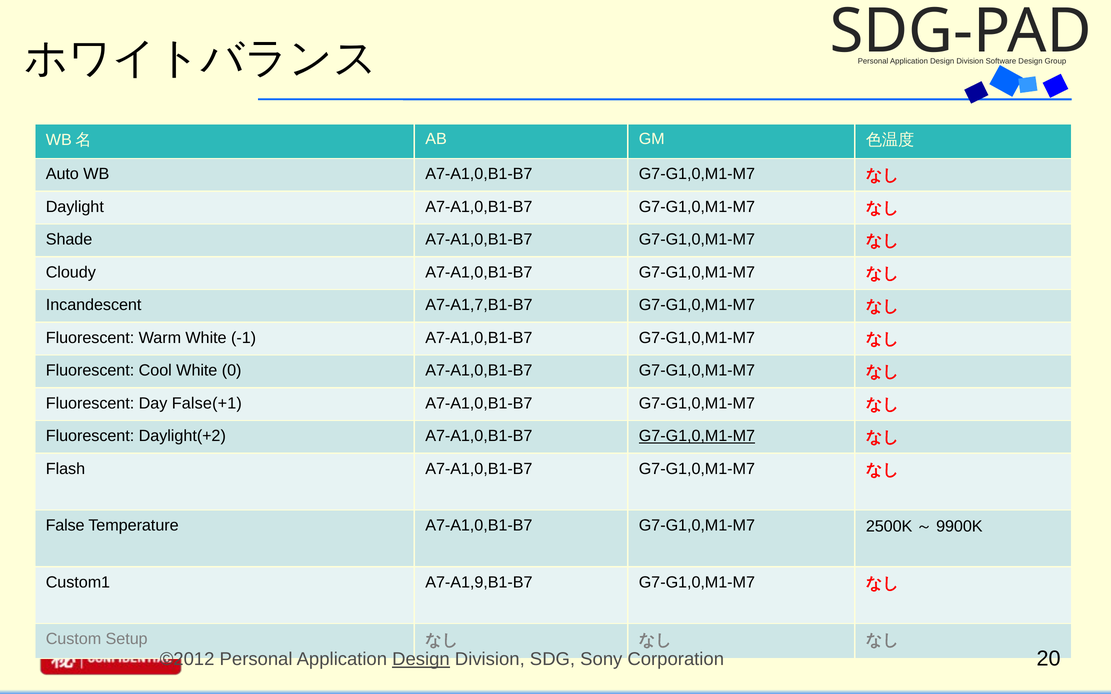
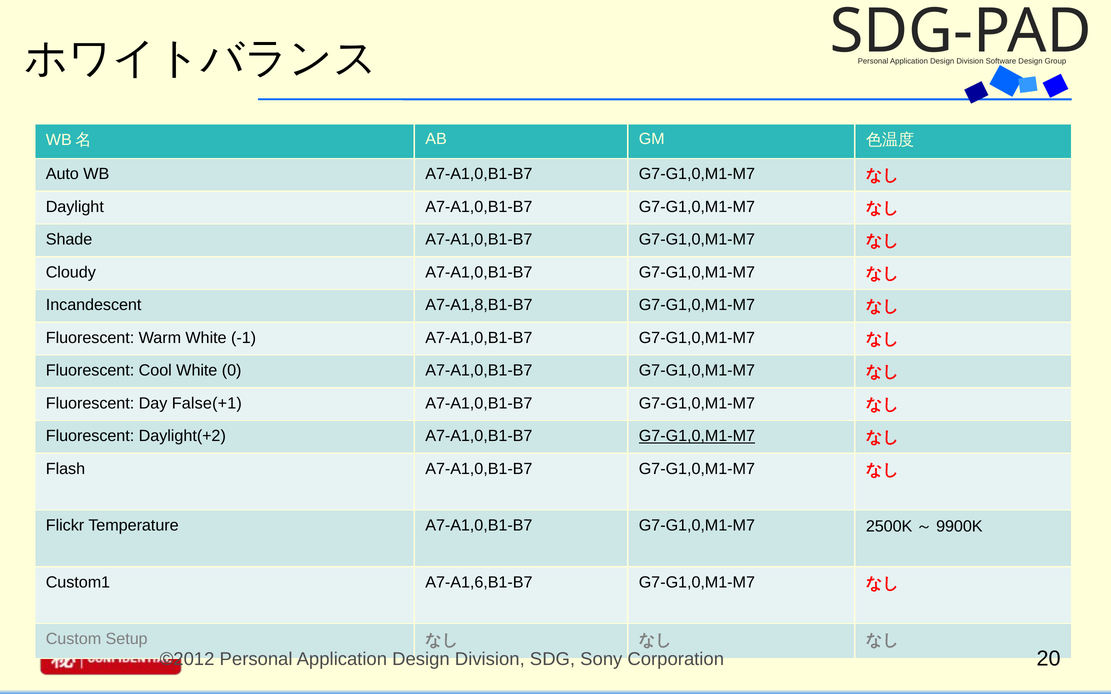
A7-A1,7,B1-B7: A7-A1,7,B1-B7 -> A7-A1,8,B1-B7
False: False -> Flickr
A7-A1,9,B1-B7: A7-A1,9,B1-B7 -> A7-A1,6,B1-B7
Design at (421, 660) underline: present -> none
